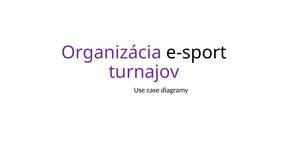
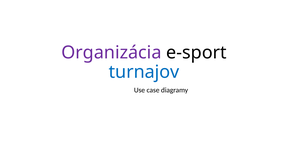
turnajov colour: purple -> blue
